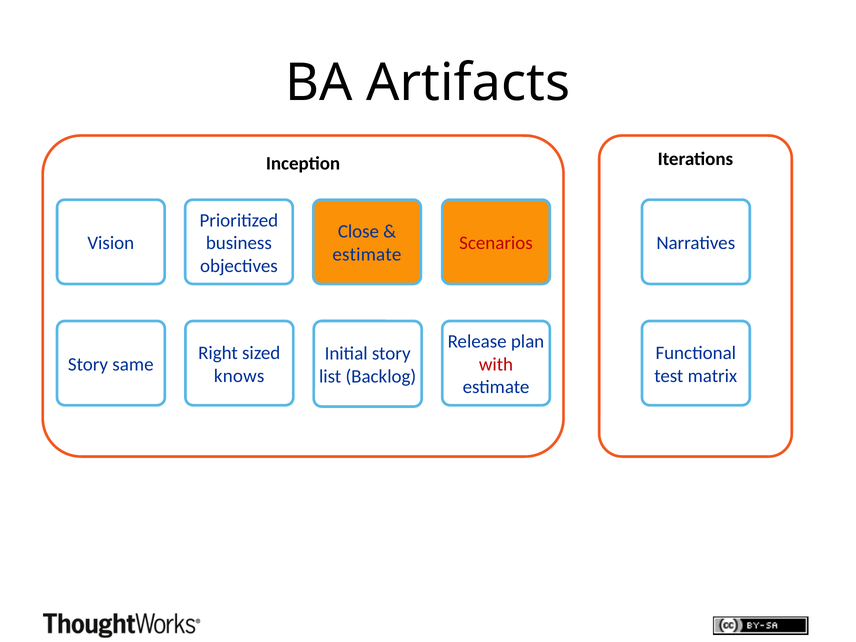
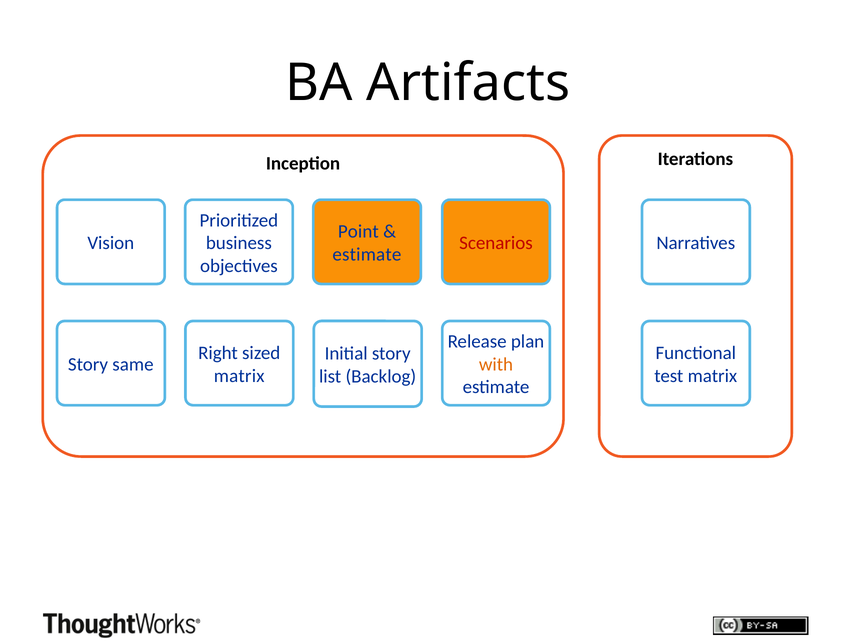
Close: Close -> Point
with colour: red -> orange
knows at (239, 376): knows -> matrix
